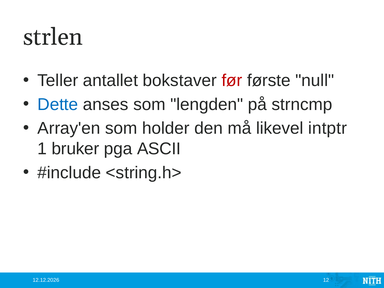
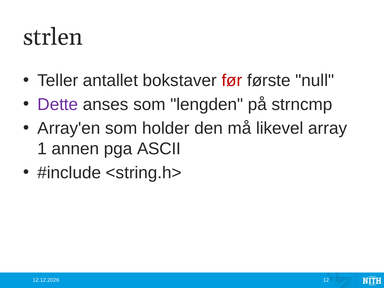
Dette colour: blue -> purple
intptr: intptr -> array
bruker: bruker -> annen
